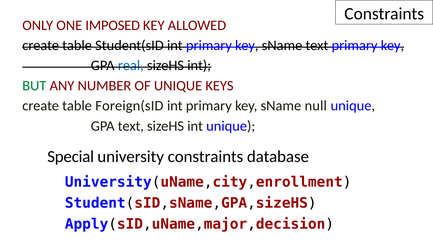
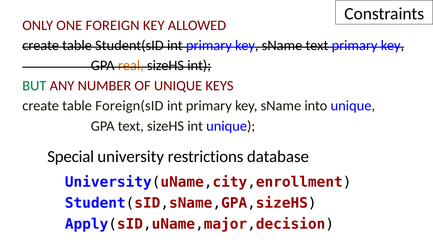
IMPOSED: IMPOSED -> FOREIGN
real colour: blue -> orange
null: null -> into
university constraints: constraints -> restrictions
